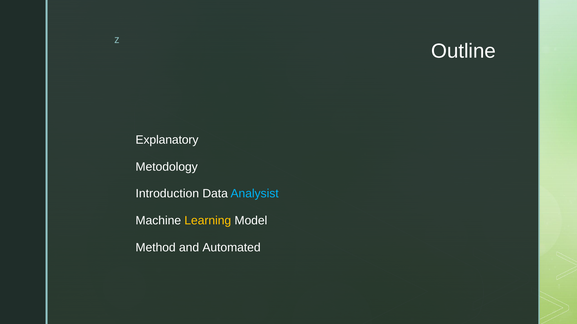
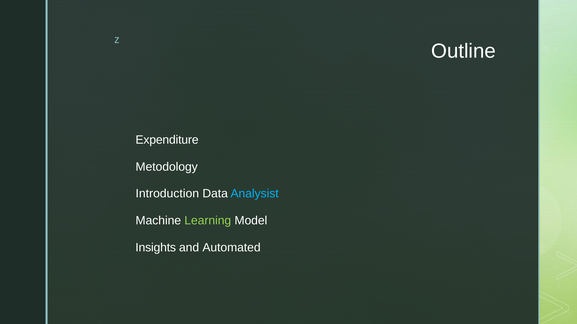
Explanatory: Explanatory -> Expenditure
Learning colour: yellow -> light green
Method: Method -> Insights
